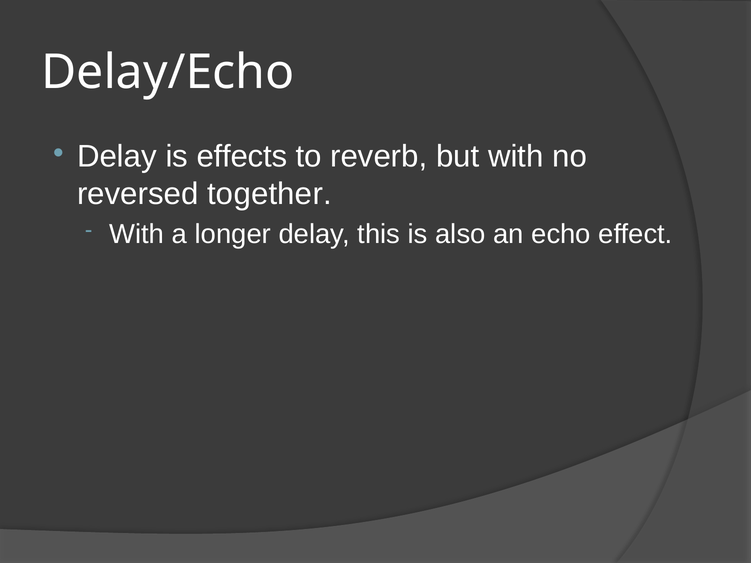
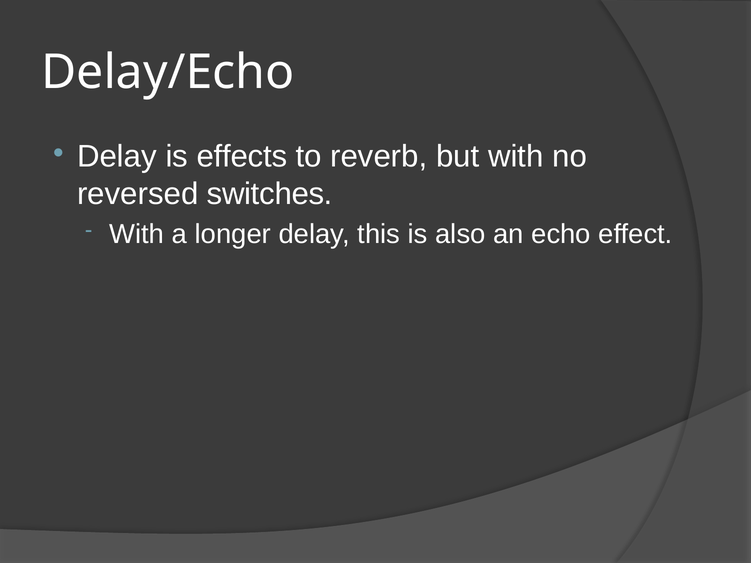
together: together -> switches
